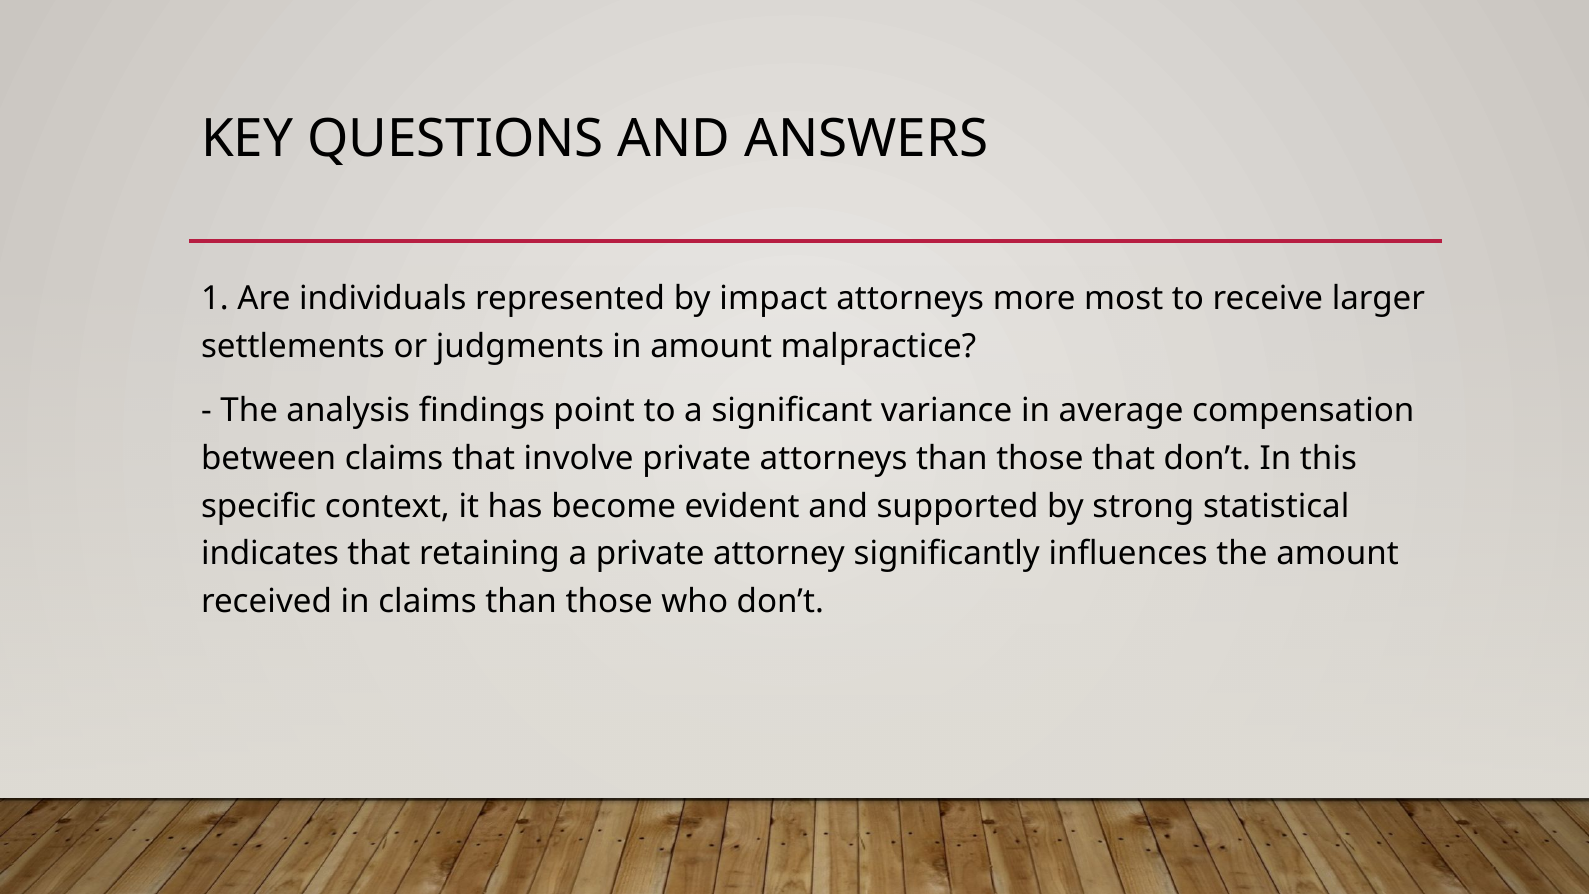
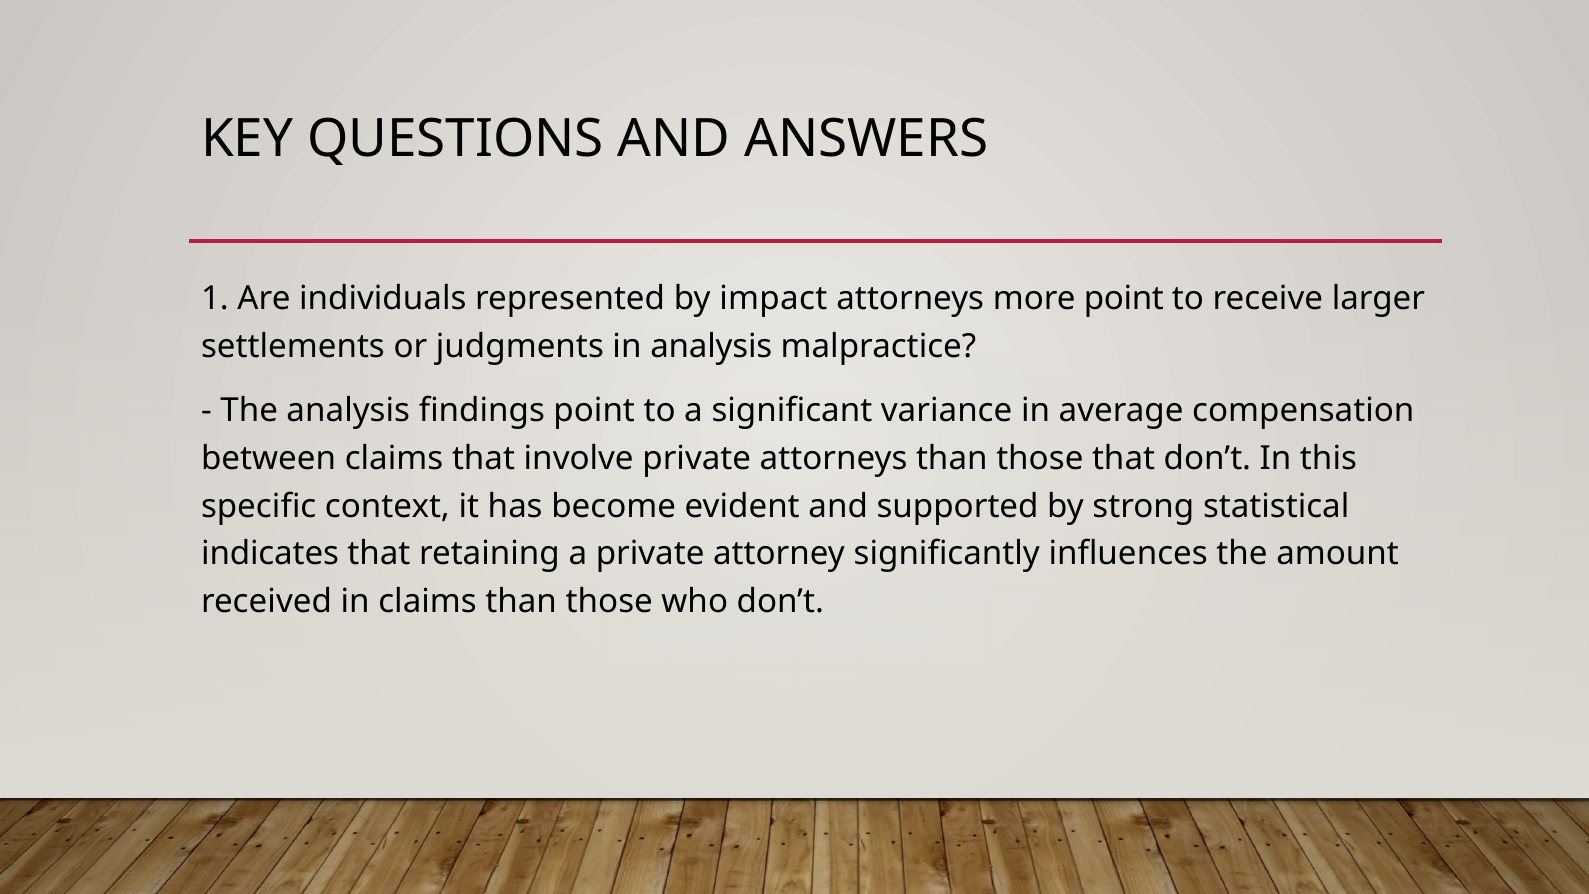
more most: most -> point
in amount: amount -> analysis
